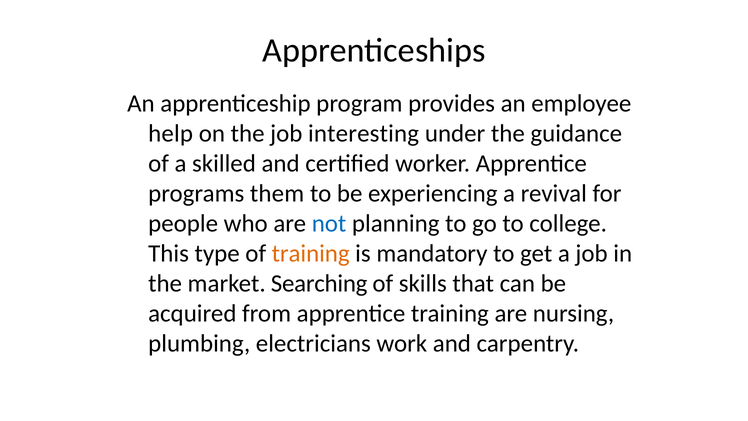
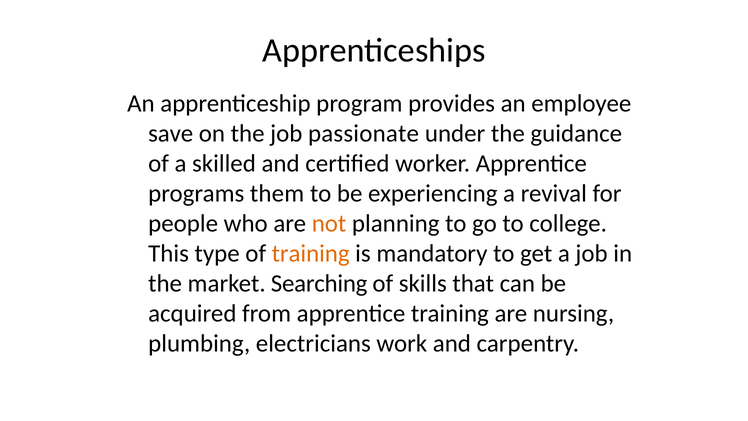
help: help -> save
interesting: interesting -> passionate
not colour: blue -> orange
